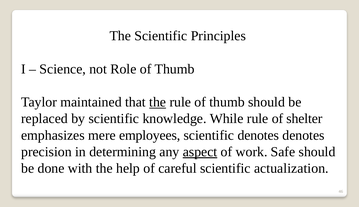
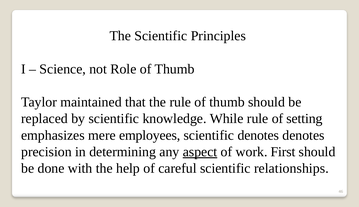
the at (158, 102) underline: present -> none
shelter: shelter -> setting
Safe: Safe -> First
actualization: actualization -> relationships
